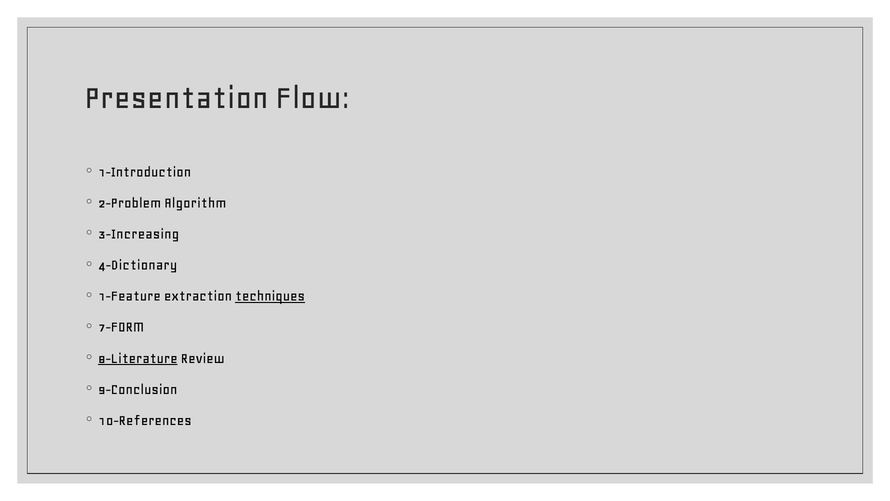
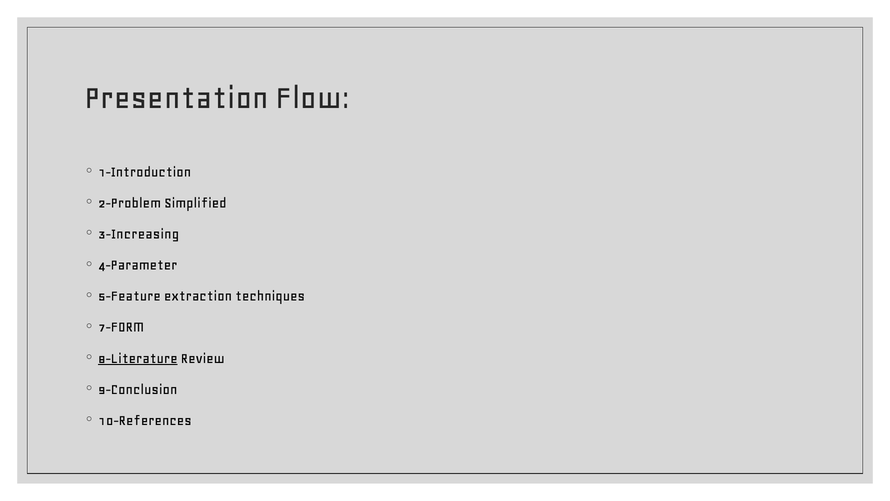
Algorithm: Algorithm -> Simplified
4-Dictionary: 4-Dictionary -> 4-Parameter
1-Feature: 1-Feature -> 5-Feature
techniques underline: present -> none
